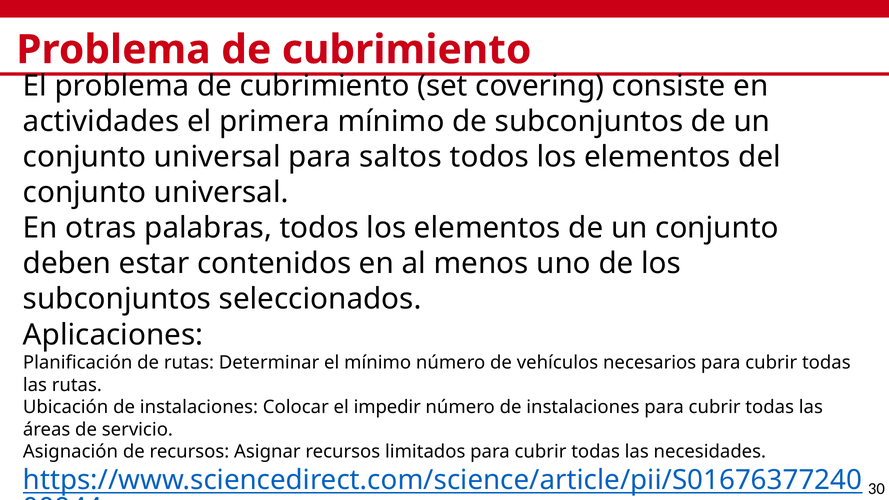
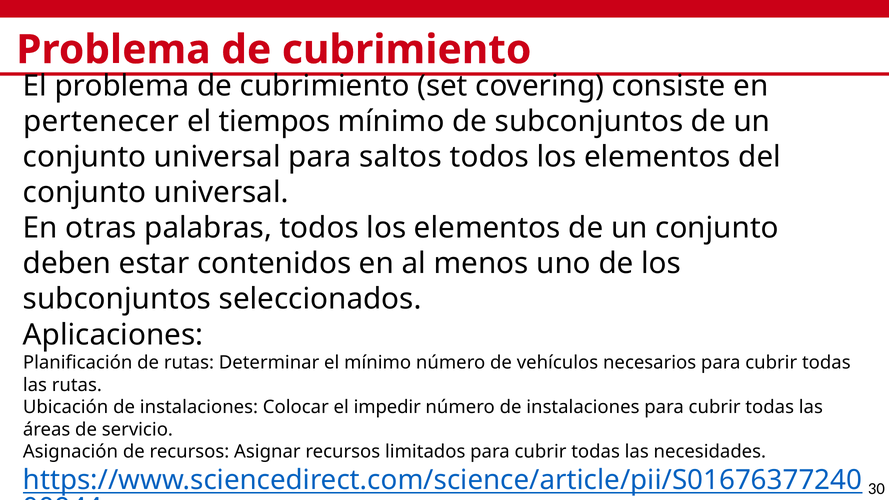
actividades: actividades -> pertenecer
primera: primera -> tiempos
